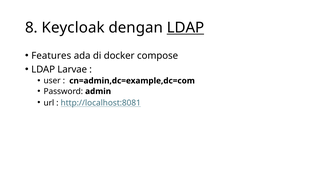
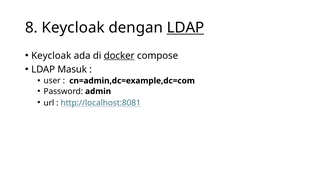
Features at (51, 56): Features -> Keycloak
docker underline: none -> present
Larvae: Larvae -> Masuk
